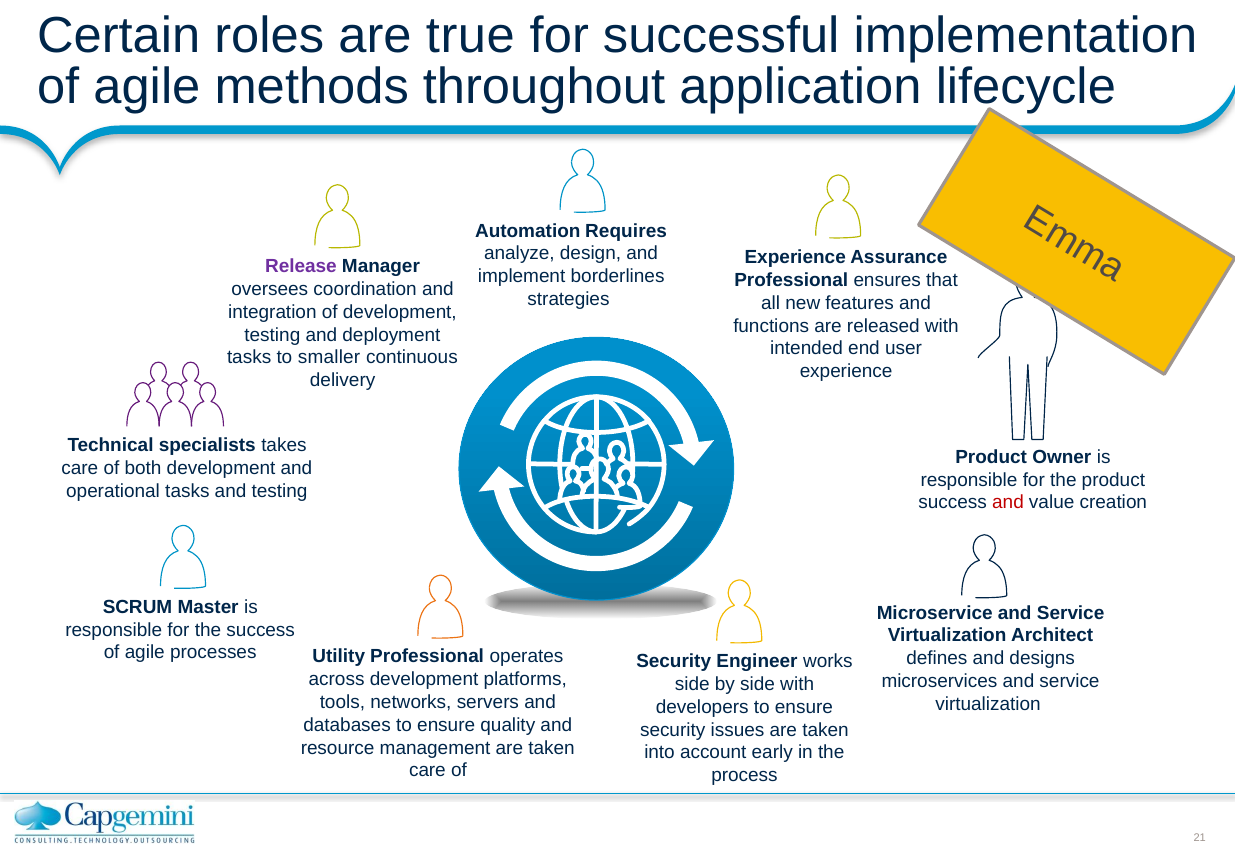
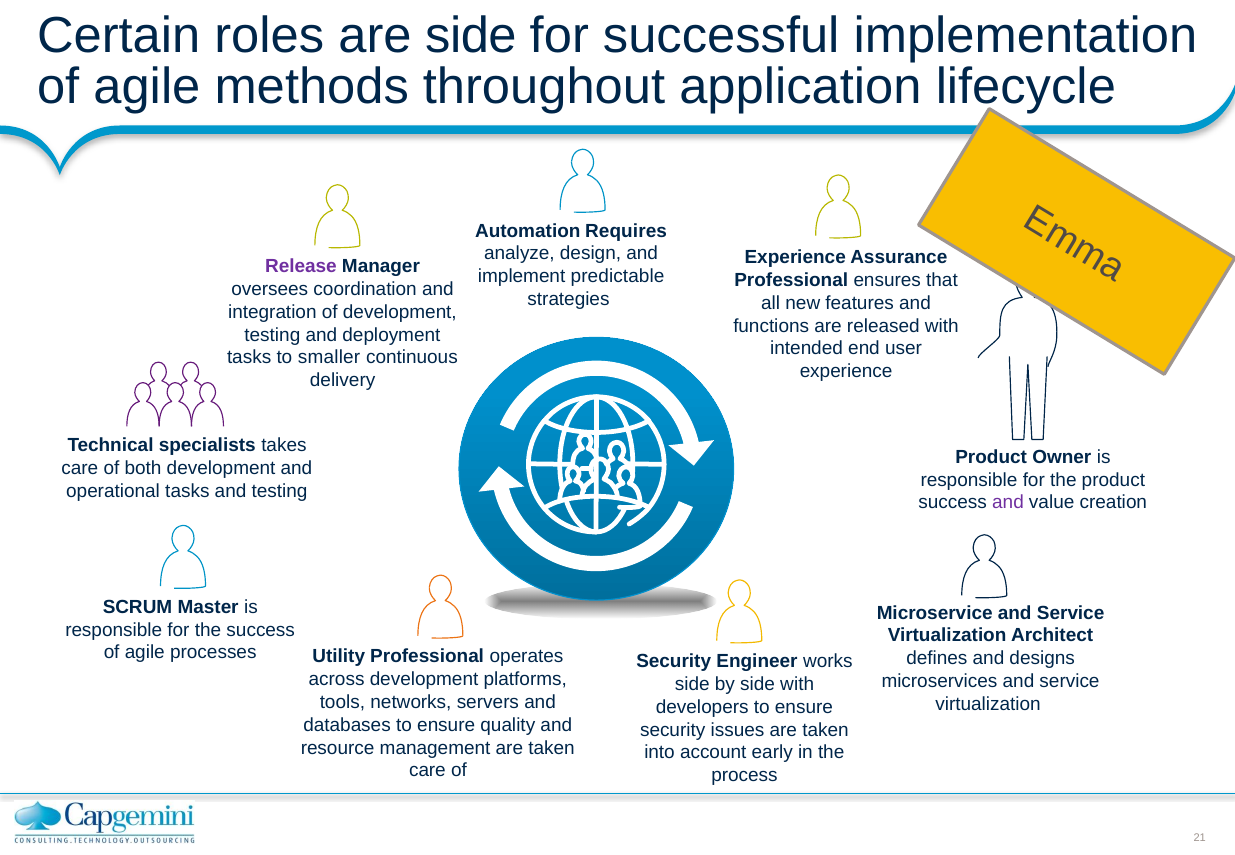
are true: true -> side
borderlines: borderlines -> predictable
and at (1008, 503) colour: red -> purple
